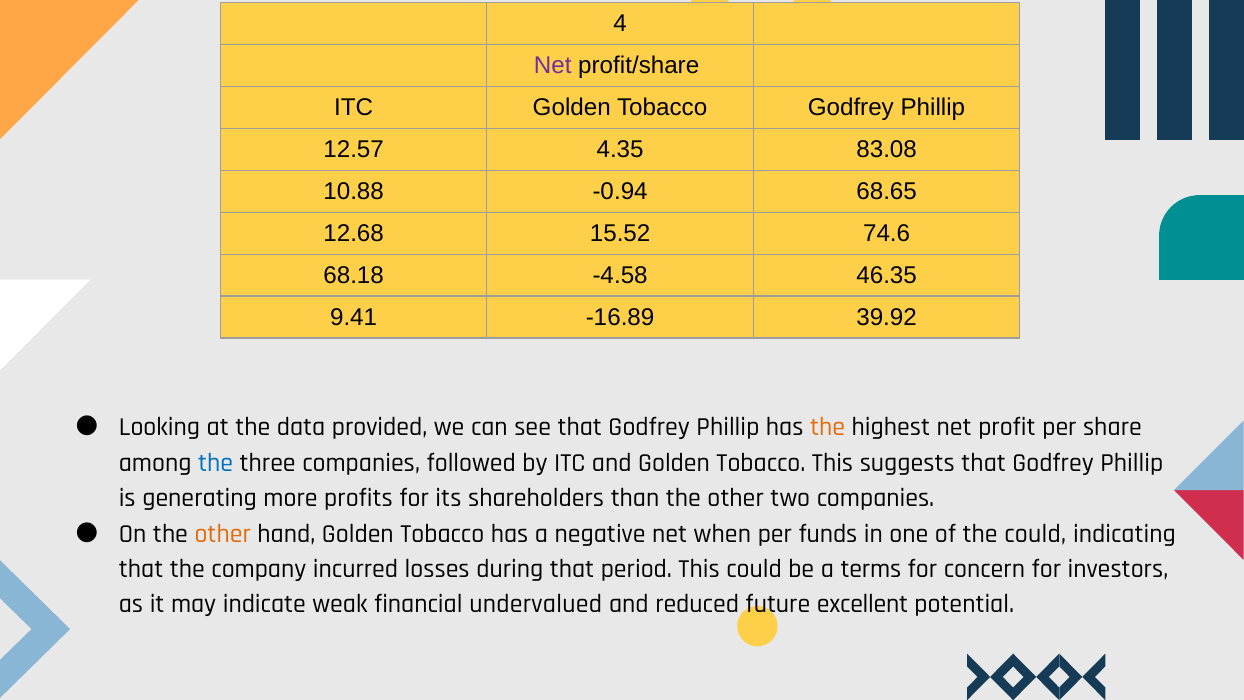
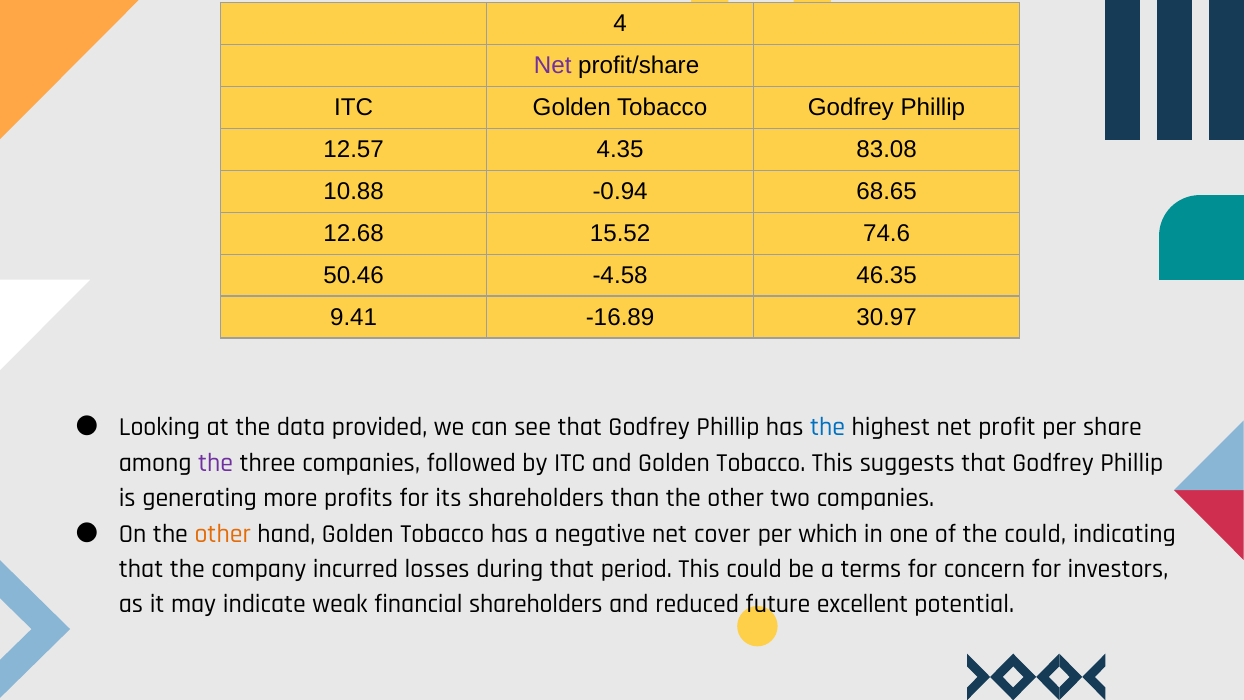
68.18: 68.18 -> 50.46
39.92: 39.92 -> 30.97
the at (828, 427) colour: orange -> blue
the at (216, 463) colour: blue -> purple
when: when -> cover
funds: funds -> which
financial undervalued: undervalued -> shareholders
